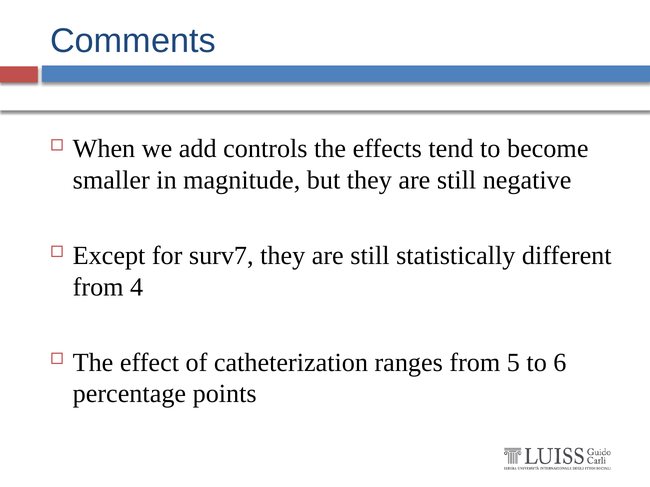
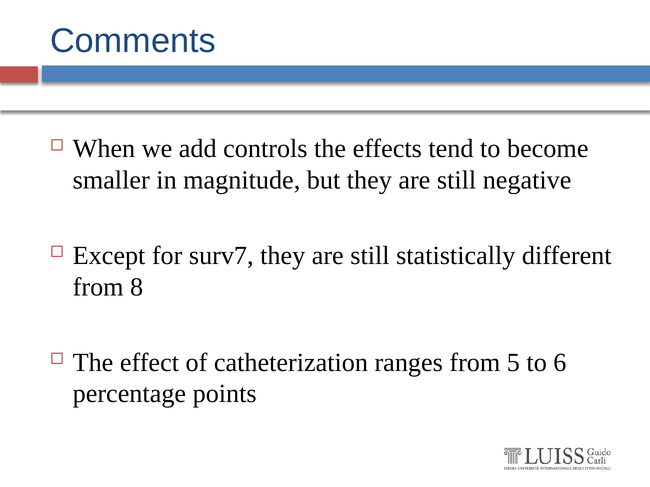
4: 4 -> 8
